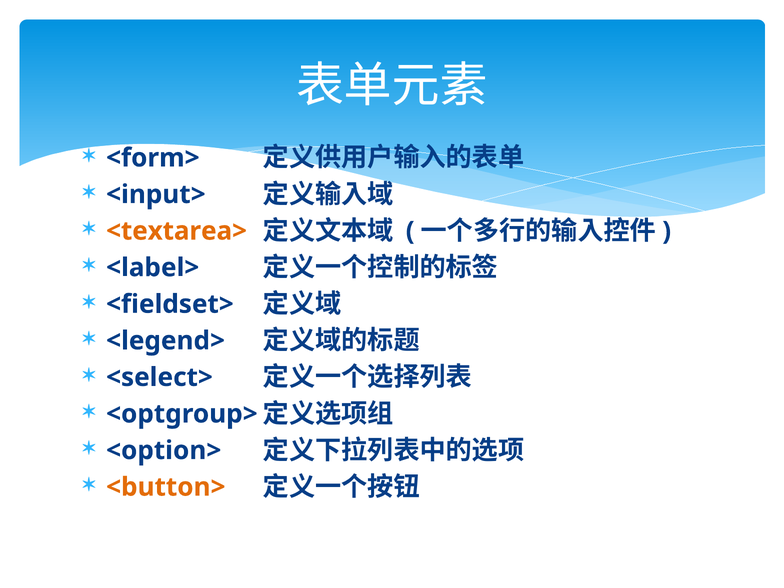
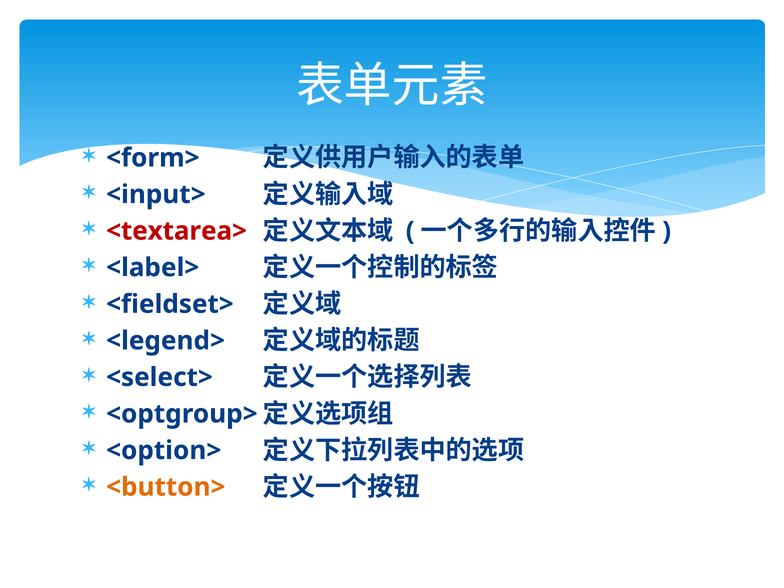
<textarea> colour: orange -> red
